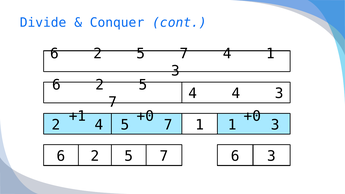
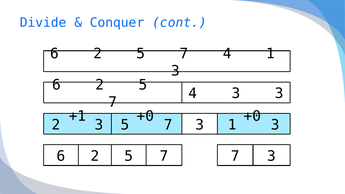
4 4: 4 -> 3
2 4: 4 -> 3
5 7 1: 1 -> 3
7 6: 6 -> 7
